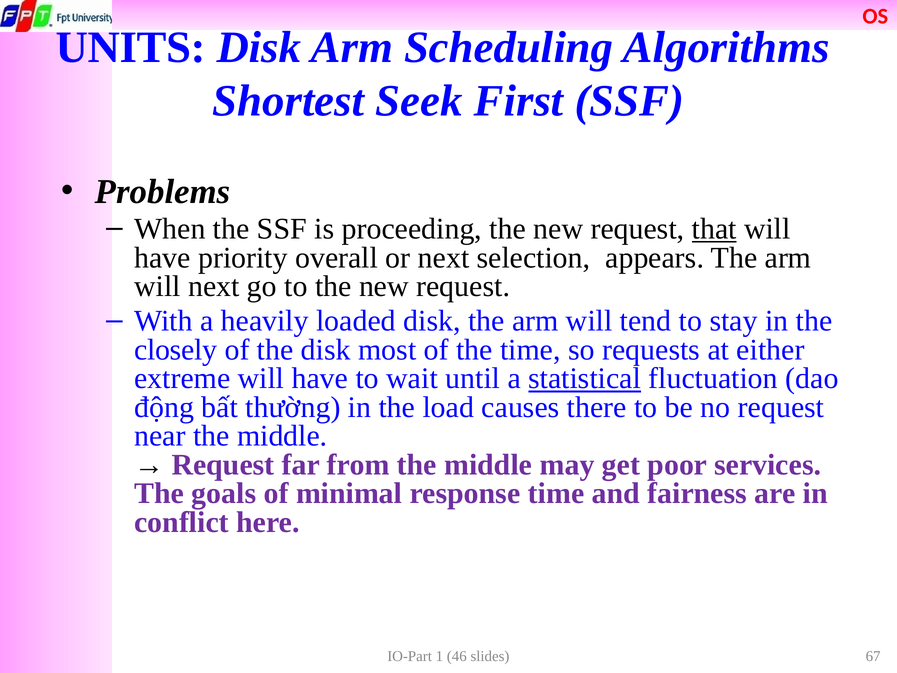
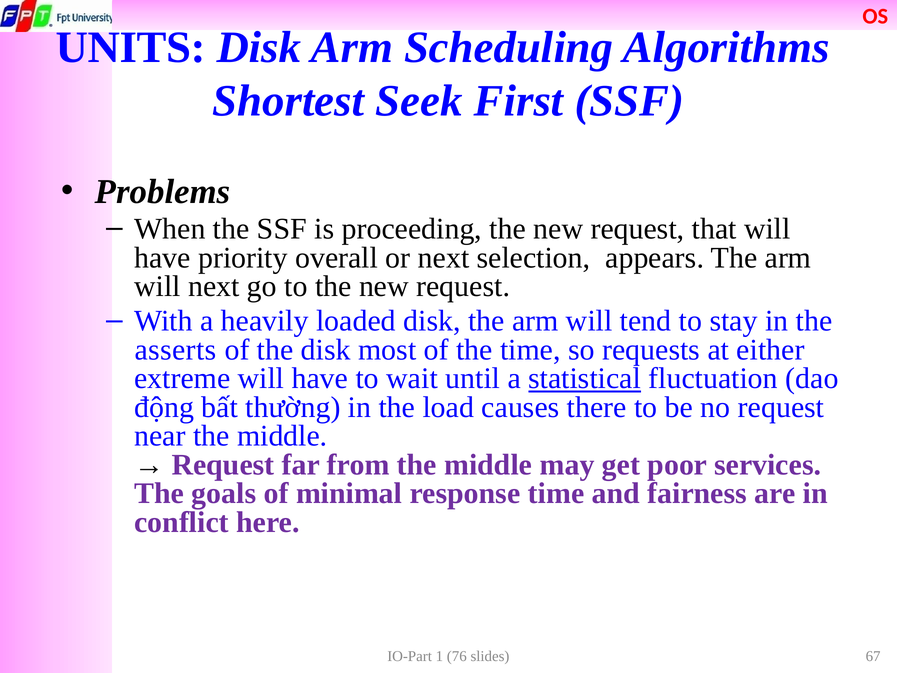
that underline: present -> none
closely: closely -> asserts
46: 46 -> 76
